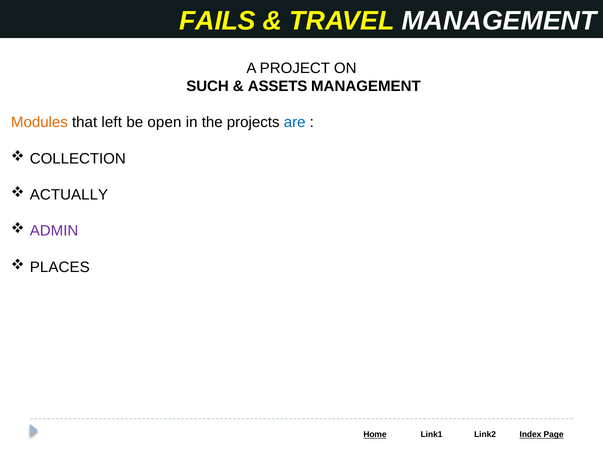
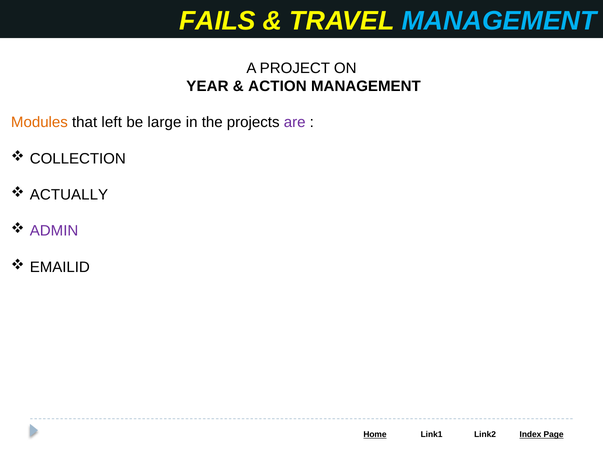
MANAGEMENT at (499, 21) colour: white -> light blue
SUCH: SUCH -> YEAR
ASSETS: ASSETS -> ACTION
open: open -> large
are colour: blue -> purple
PLACES: PLACES -> EMAILID
